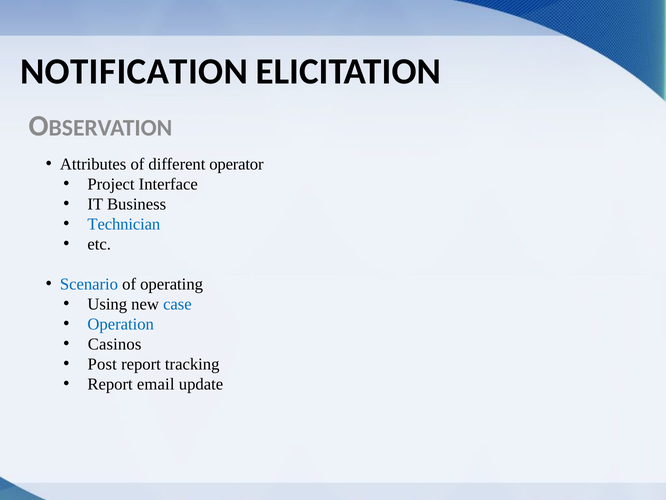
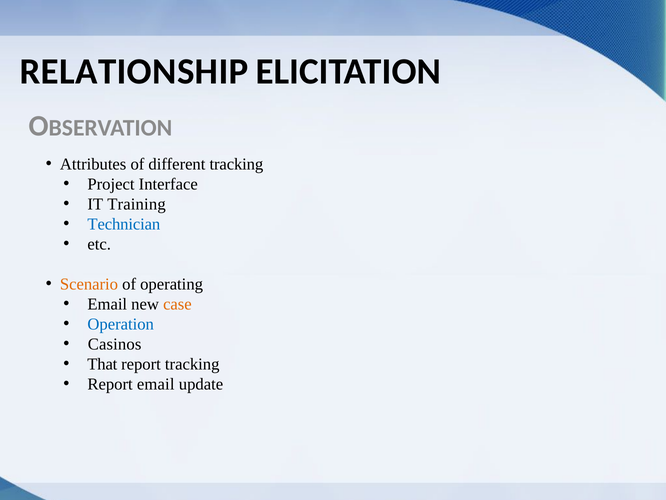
NOTIFICATION: NOTIFICATION -> RELATIONSHIP
different operator: operator -> tracking
Business: Business -> Training
Scenario colour: blue -> orange
Using at (107, 304): Using -> Email
case colour: blue -> orange
Post: Post -> That
